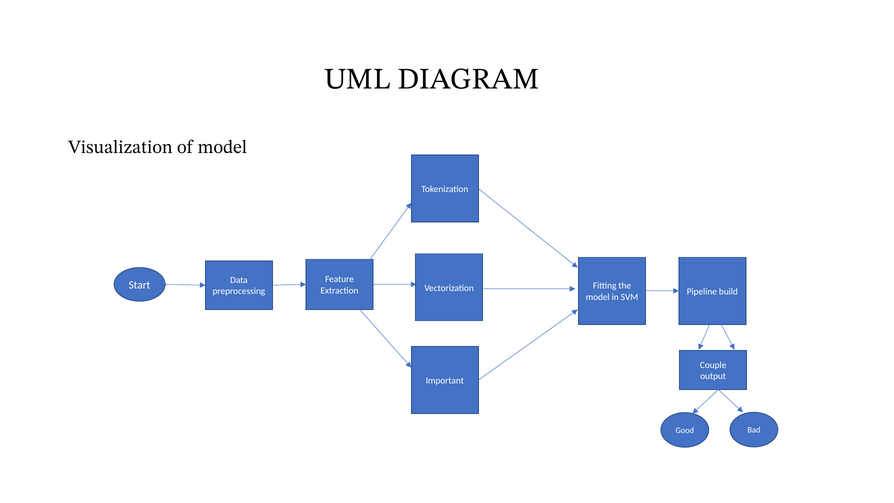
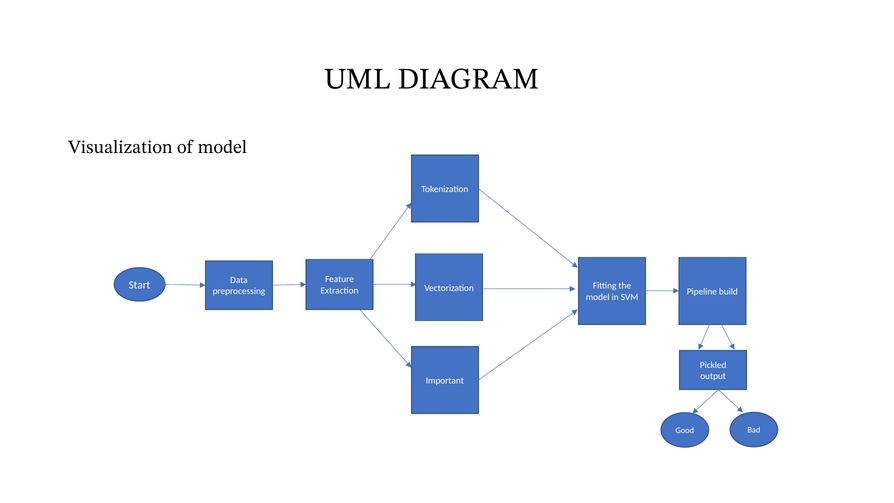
Couple: Couple -> Pickled
